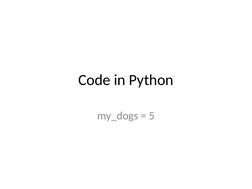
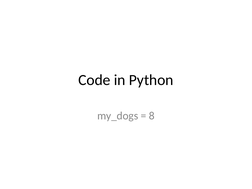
5: 5 -> 8
